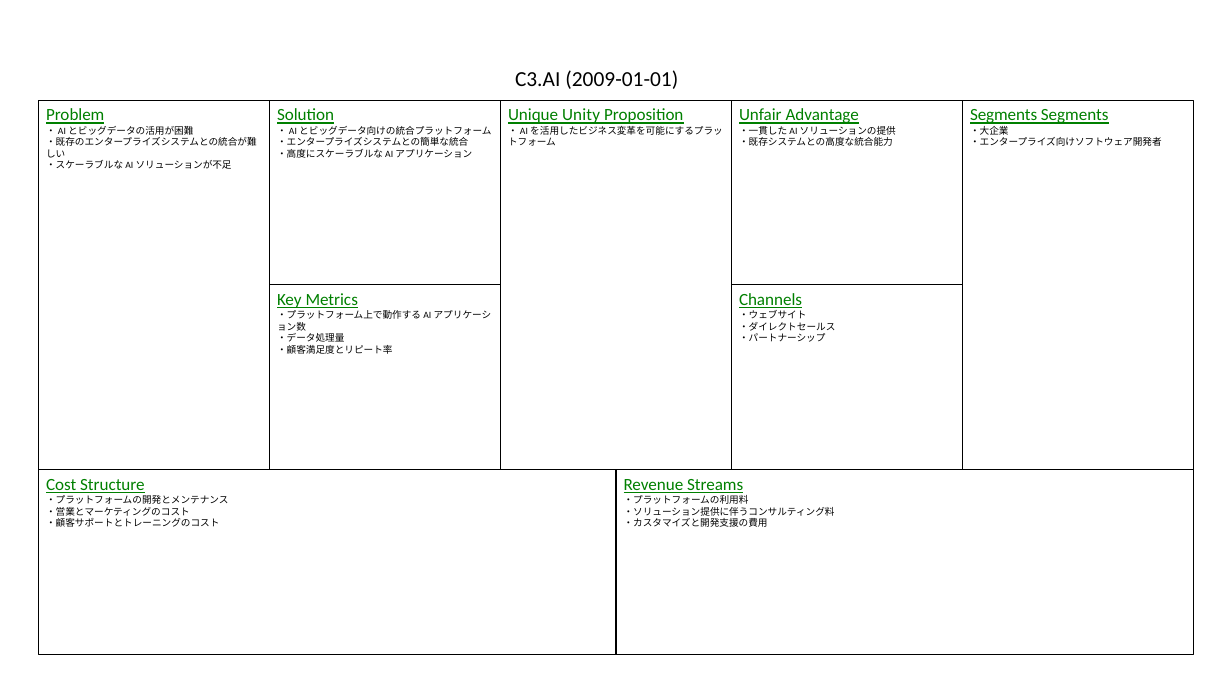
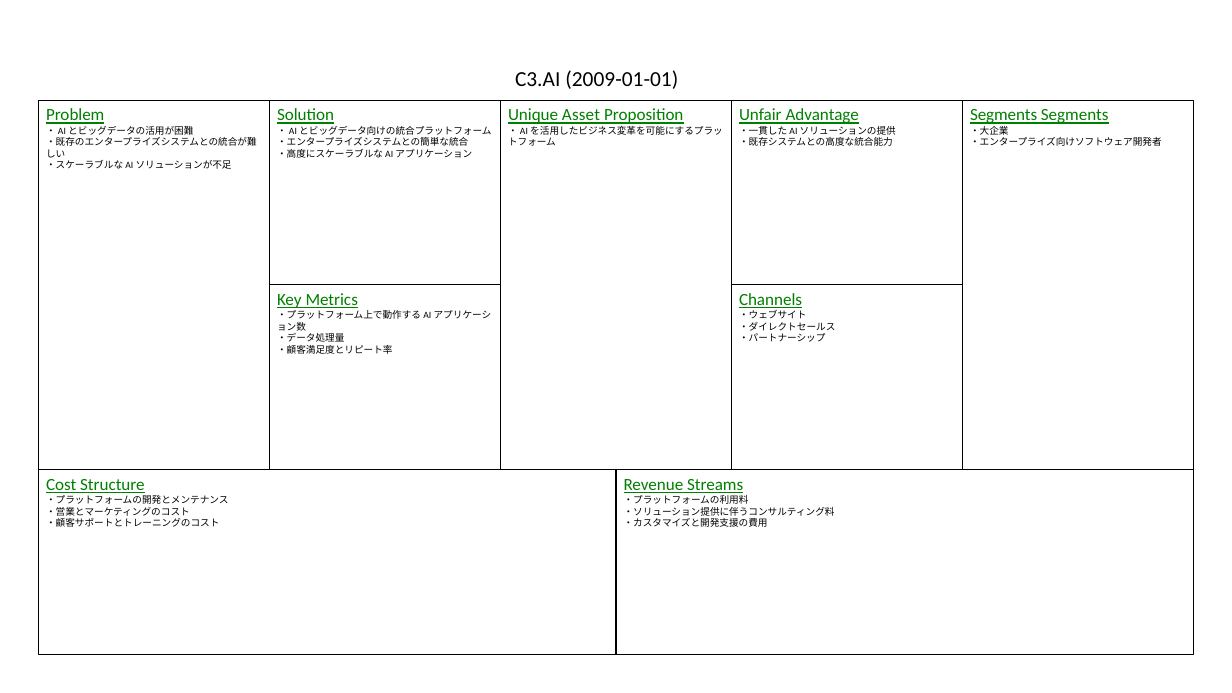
Unity: Unity -> Asset
